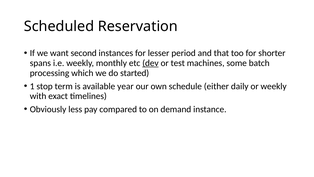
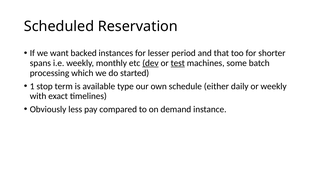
second: second -> backed
test underline: none -> present
year: year -> type
